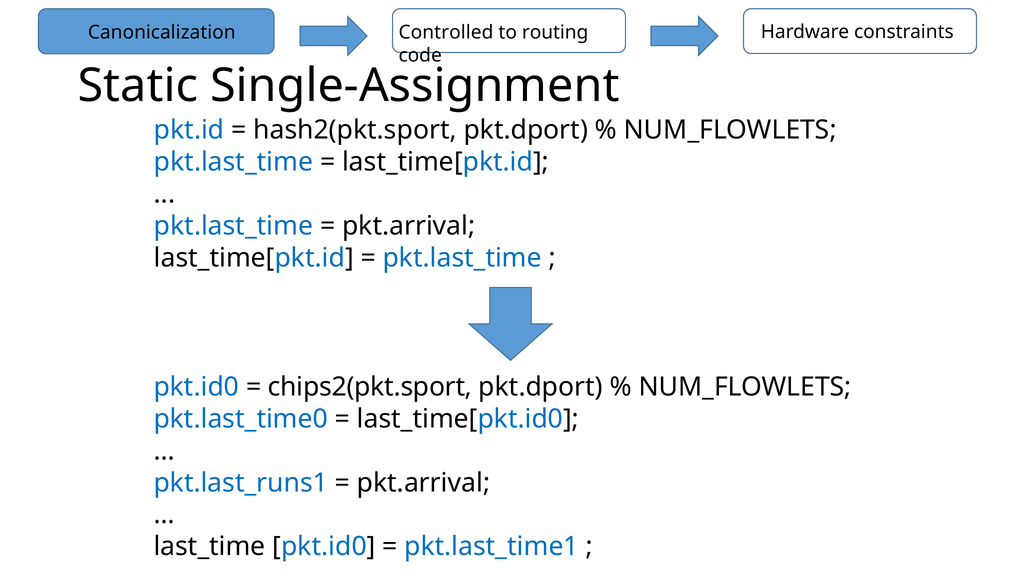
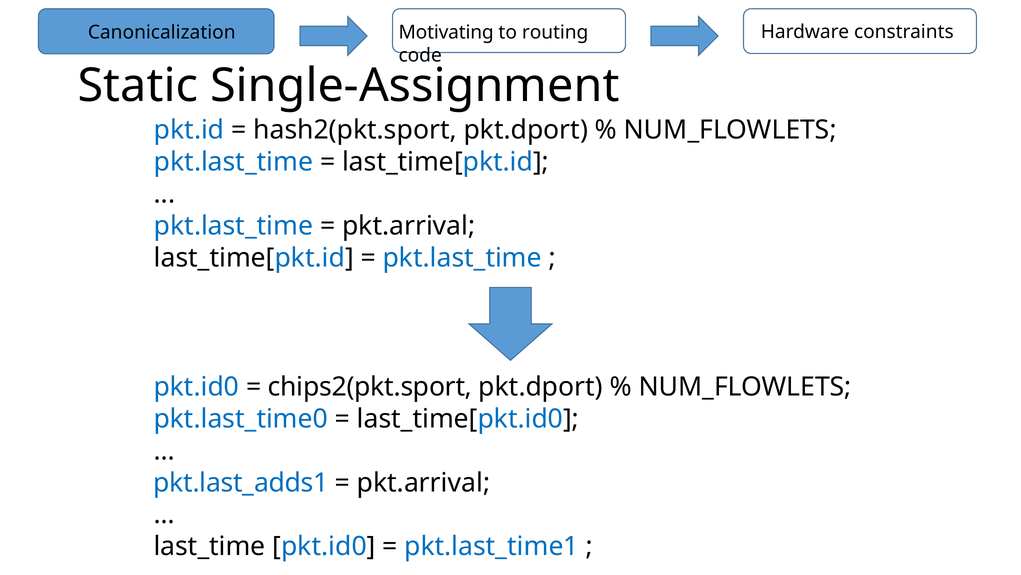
Controlled: Controlled -> Motivating
pkt.last_runs1: pkt.last_runs1 -> pkt.last_adds1
